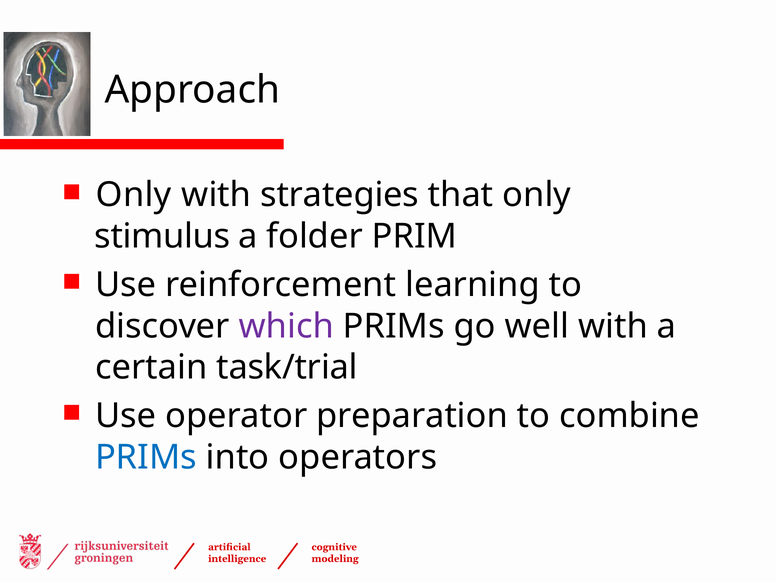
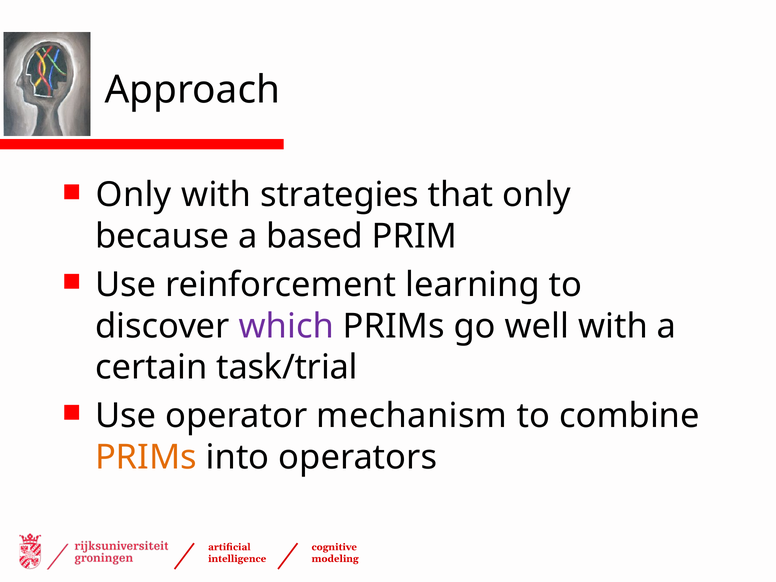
stimulus: stimulus -> because
folder: folder -> based
preparation: preparation -> mechanism
PRIMs at (146, 457) colour: blue -> orange
